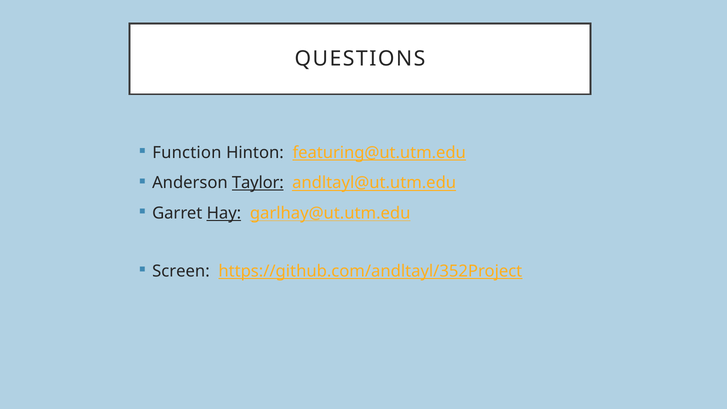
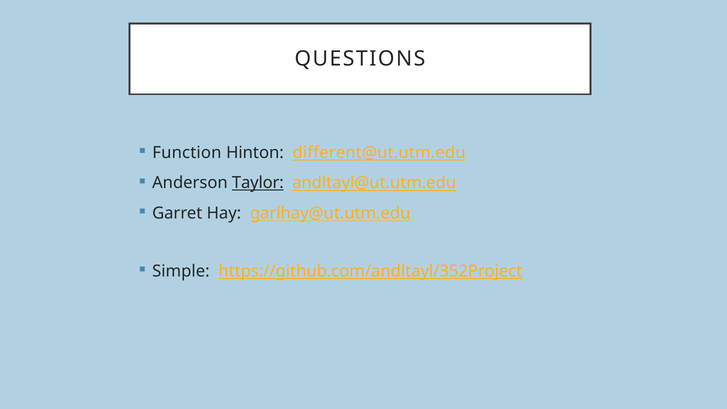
featuring@ut.utm.edu: featuring@ut.utm.edu -> different@ut.utm.edu
Hay underline: present -> none
Screen: Screen -> Simple
